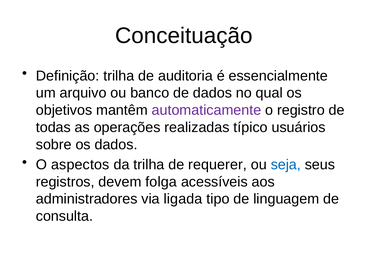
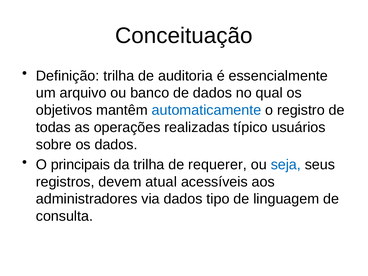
automaticamente colour: purple -> blue
aspectos: aspectos -> principais
folga: folga -> atual
via ligada: ligada -> dados
